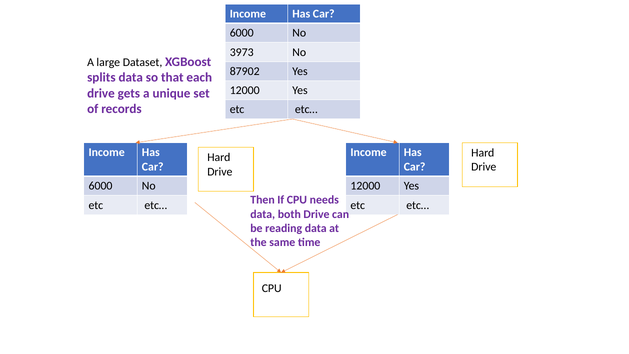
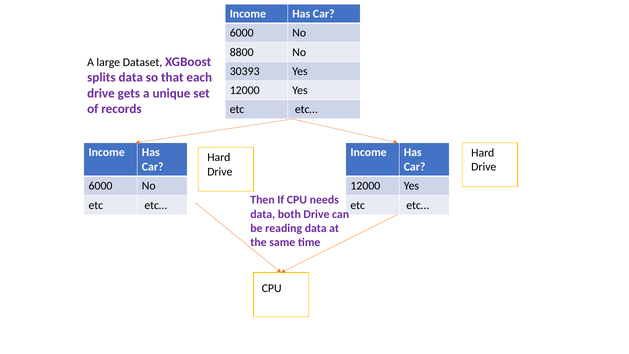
3973: 3973 -> 8800
87902: 87902 -> 30393
